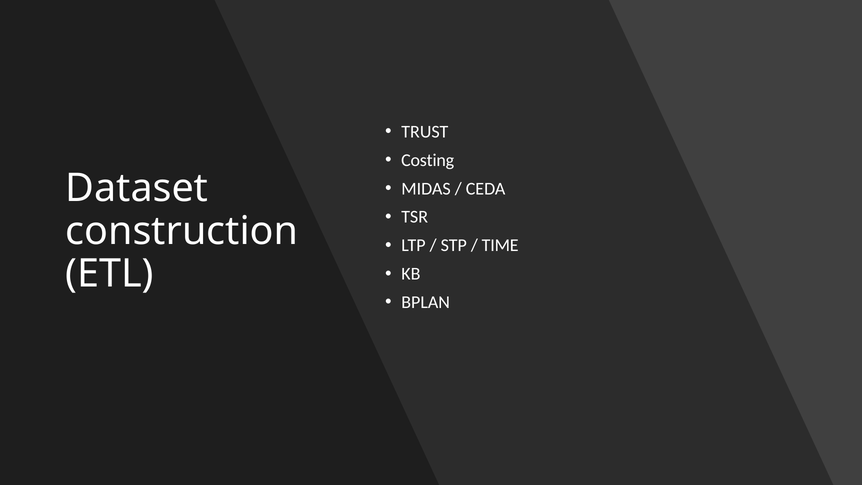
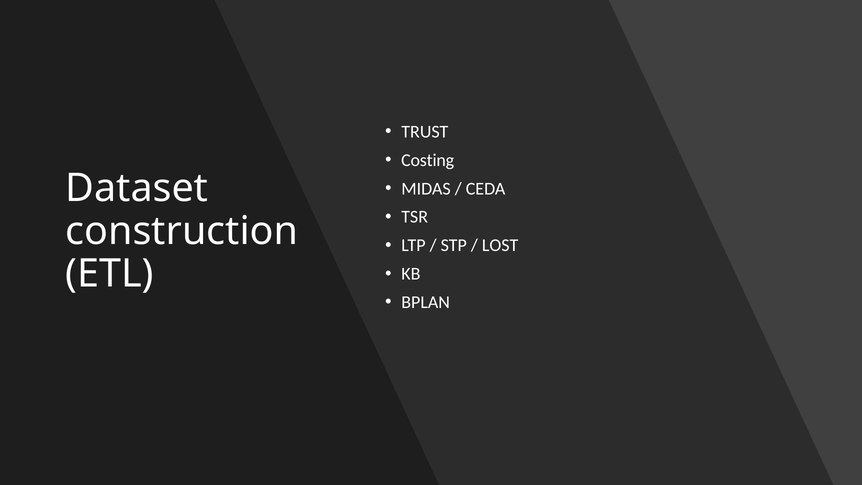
TIME: TIME -> LOST
